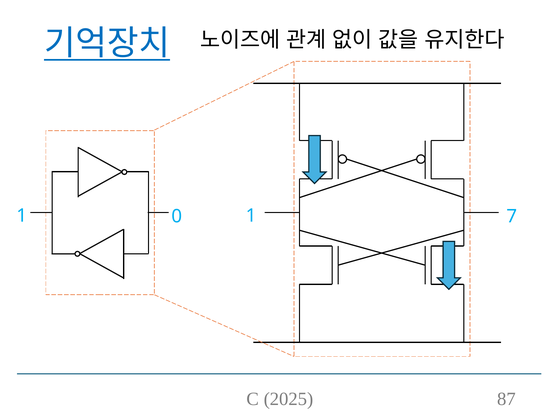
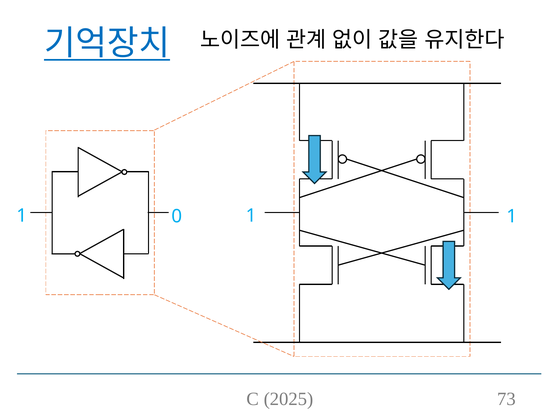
7 at (512, 216): 7 -> 1
87: 87 -> 73
